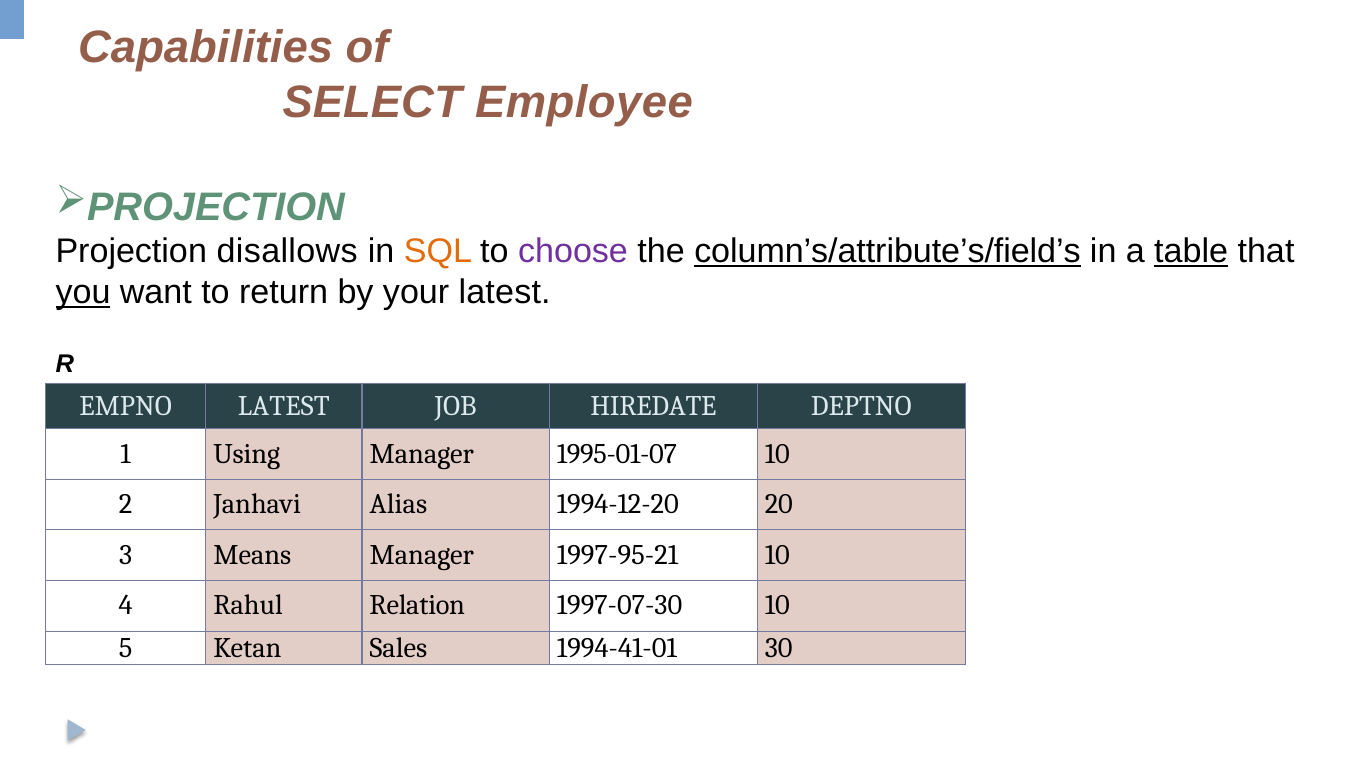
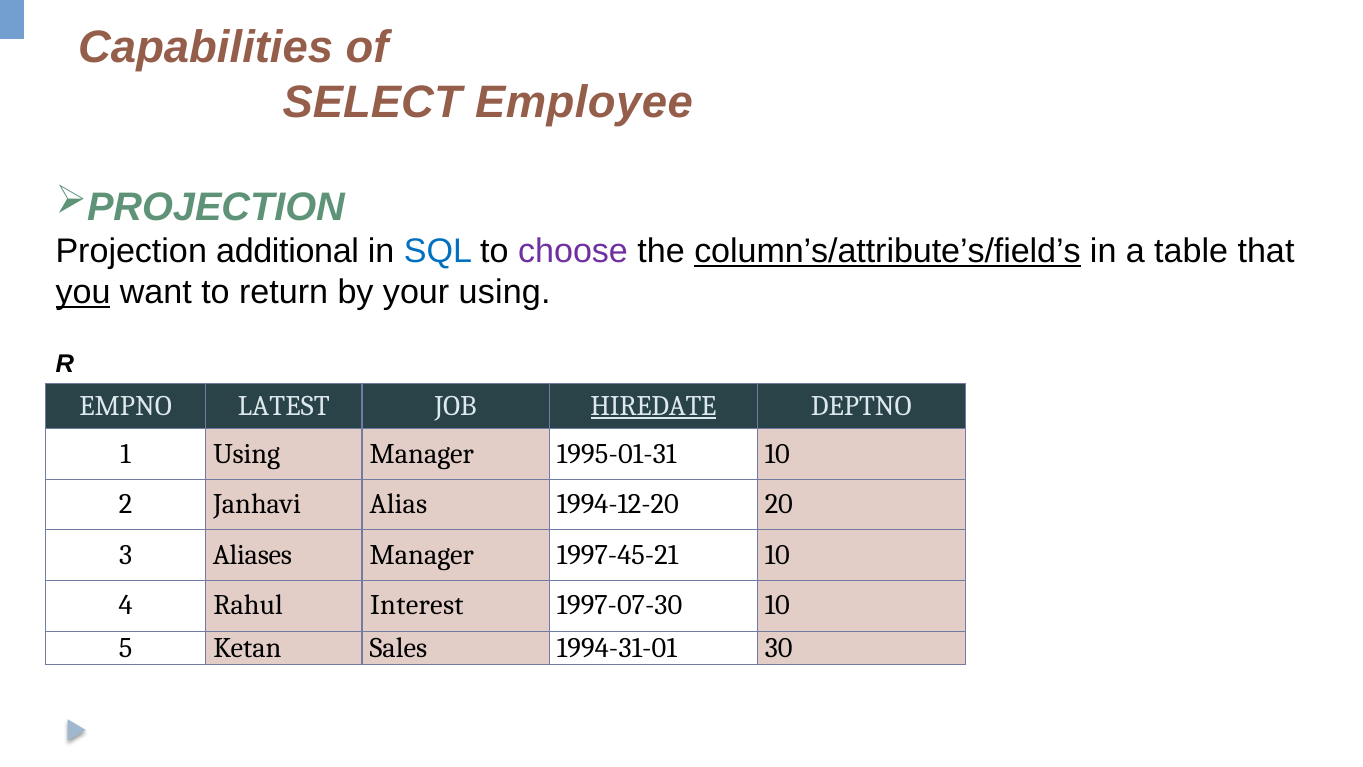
disallows: disallows -> additional
SQL colour: orange -> blue
table underline: present -> none
your latest: latest -> using
HIREDATE underline: none -> present
1995-01-07: 1995-01-07 -> 1995-01-31
Means: Means -> Aliases
1997-95-21: 1997-95-21 -> 1997-45-21
Relation: Relation -> Interest
1994-41-01: 1994-41-01 -> 1994-31-01
